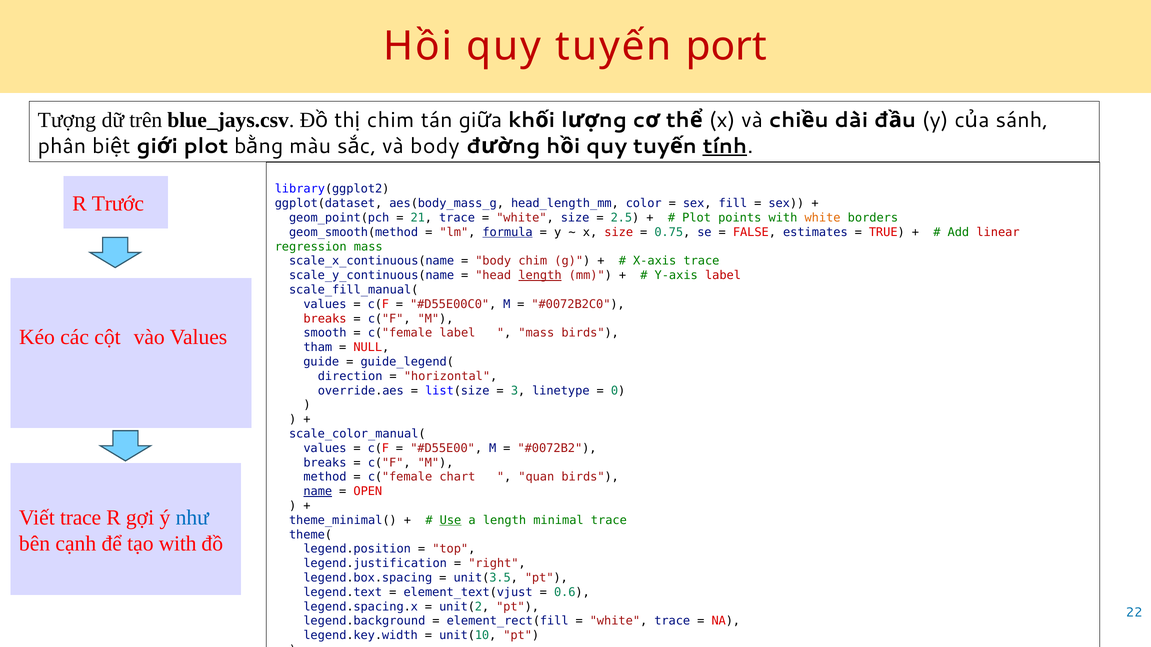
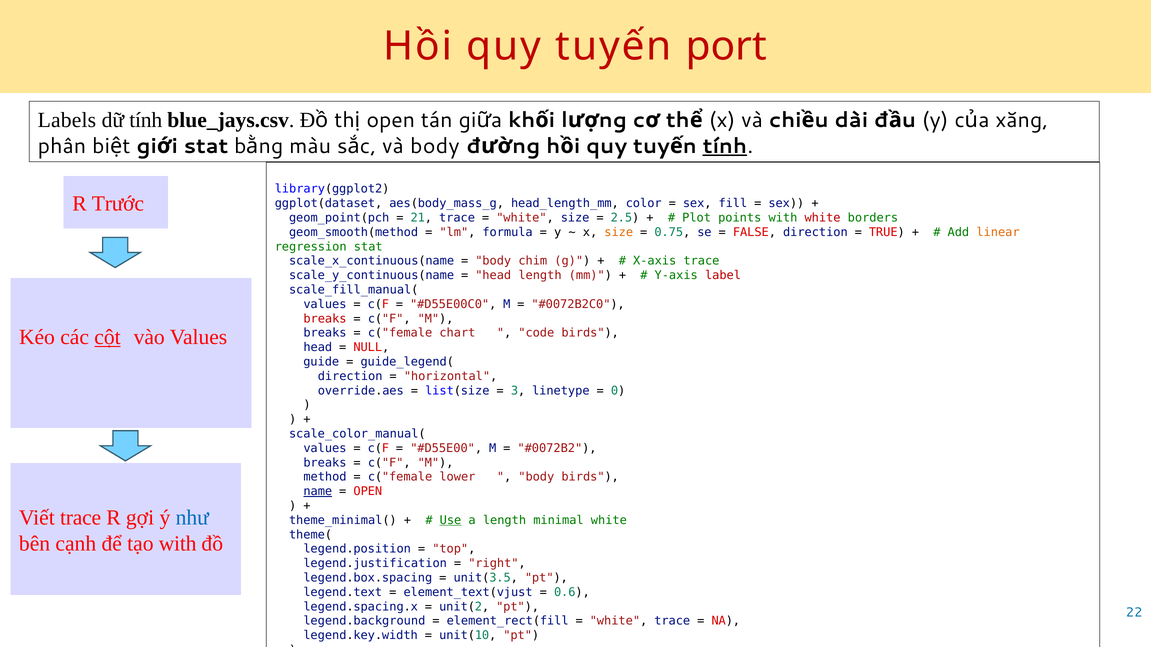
Tượng: Tượng -> Labels
dữ trên: trên -> tính
chim at (391, 120): chim -> open
sánh: sánh -> xăng
plot at (206, 146): plot -> stat
white at (823, 218) colour: orange -> red
formula underline: present -> none
size at (619, 232) colour: red -> orange
FALSE estimates: estimates -> direction
linear colour: red -> orange
regression mass: mass -> stat
length at (540, 276) underline: present -> none
cột underline: none -> present
smooth at (325, 333): smooth -> breaks
c("female label: label -> chart
mass at (536, 333): mass -> code
tham at (318, 348): tham -> head
chart: chart -> lower
quan at (536, 477): quan -> body
minimal trace: trace -> white
